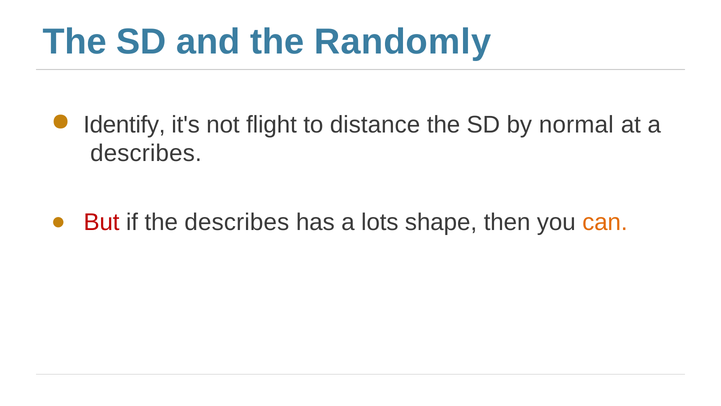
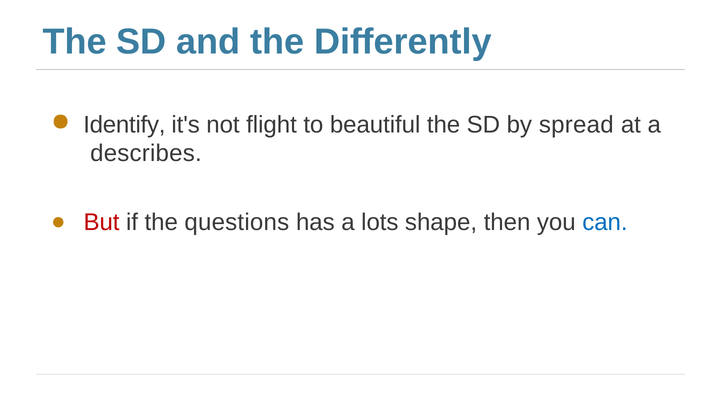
Randomly: Randomly -> Differently
distance: distance -> beautiful
normal: normal -> spread
the describes: describes -> questions
can colour: orange -> blue
